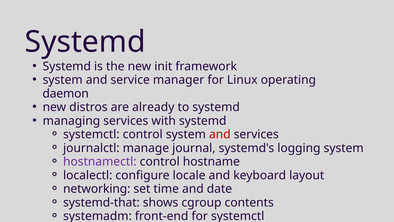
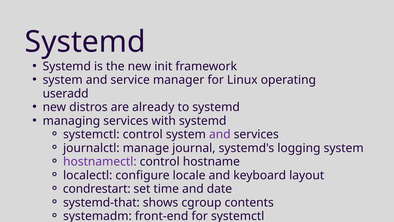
daemon: daemon -> useradd
and at (220, 134) colour: red -> purple
networking: networking -> condrestart
